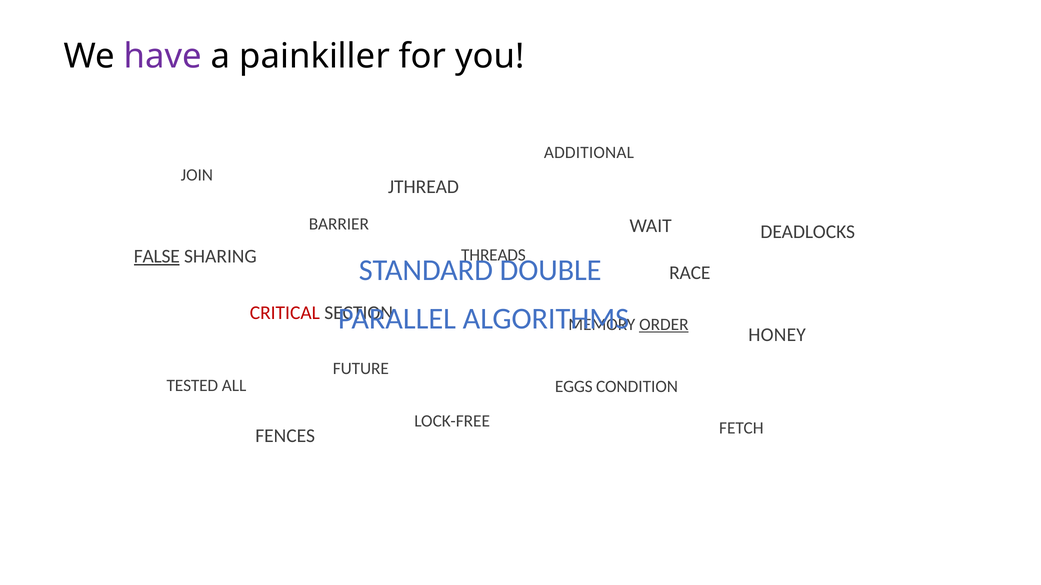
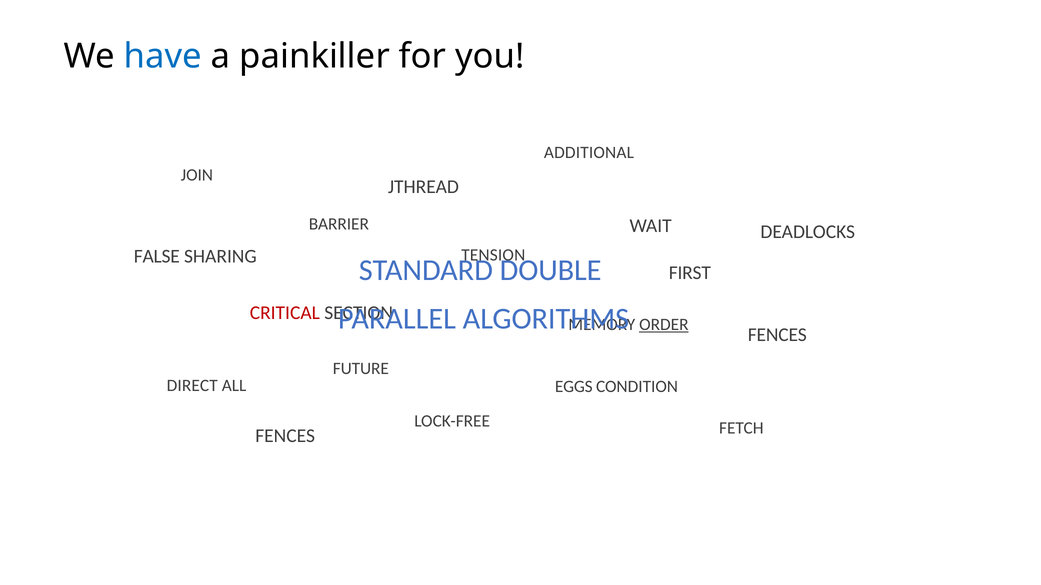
have colour: purple -> blue
THREADS: THREADS -> TENSION
FALSE underline: present -> none
RACE: RACE -> FIRST
HONEY at (777, 335): HONEY -> FENCES
TESTED: TESTED -> DIRECT
